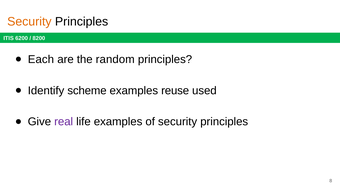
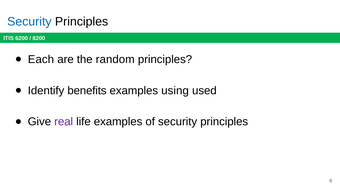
Security at (29, 22) colour: orange -> blue
scheme: scheme -> benefits
reuse: reuse -> using
